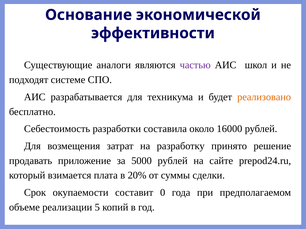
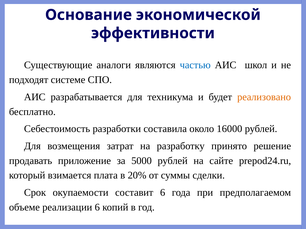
частью colour: purple -> blue
составит 0: 0 -> 6
реализации 5: 5 -> 6
